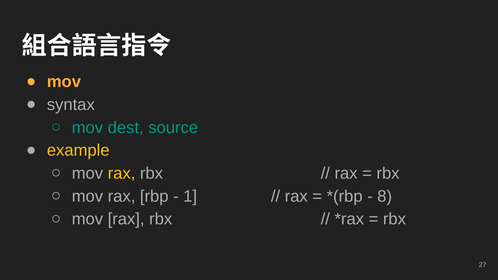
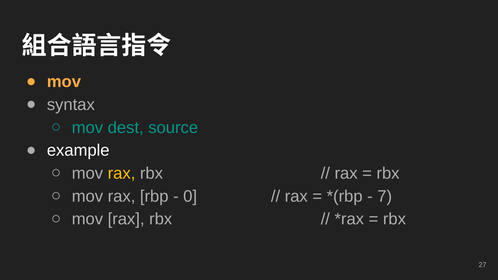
example colour: yellow -> white
1: 1 -> 0
8: 8 -> 7
